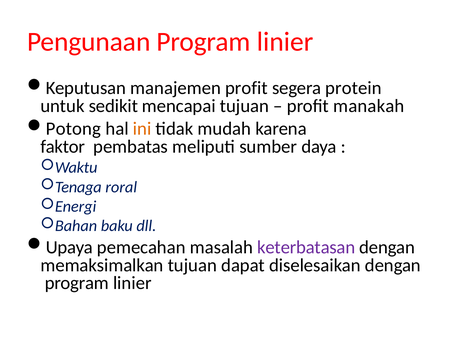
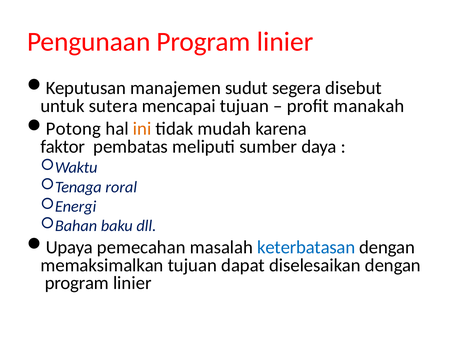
manajemen profit: profit -> sudut
protein: protein -> disebut
sedikit: sedikit -> sutera
keterbatasan colour: purple -> blue
